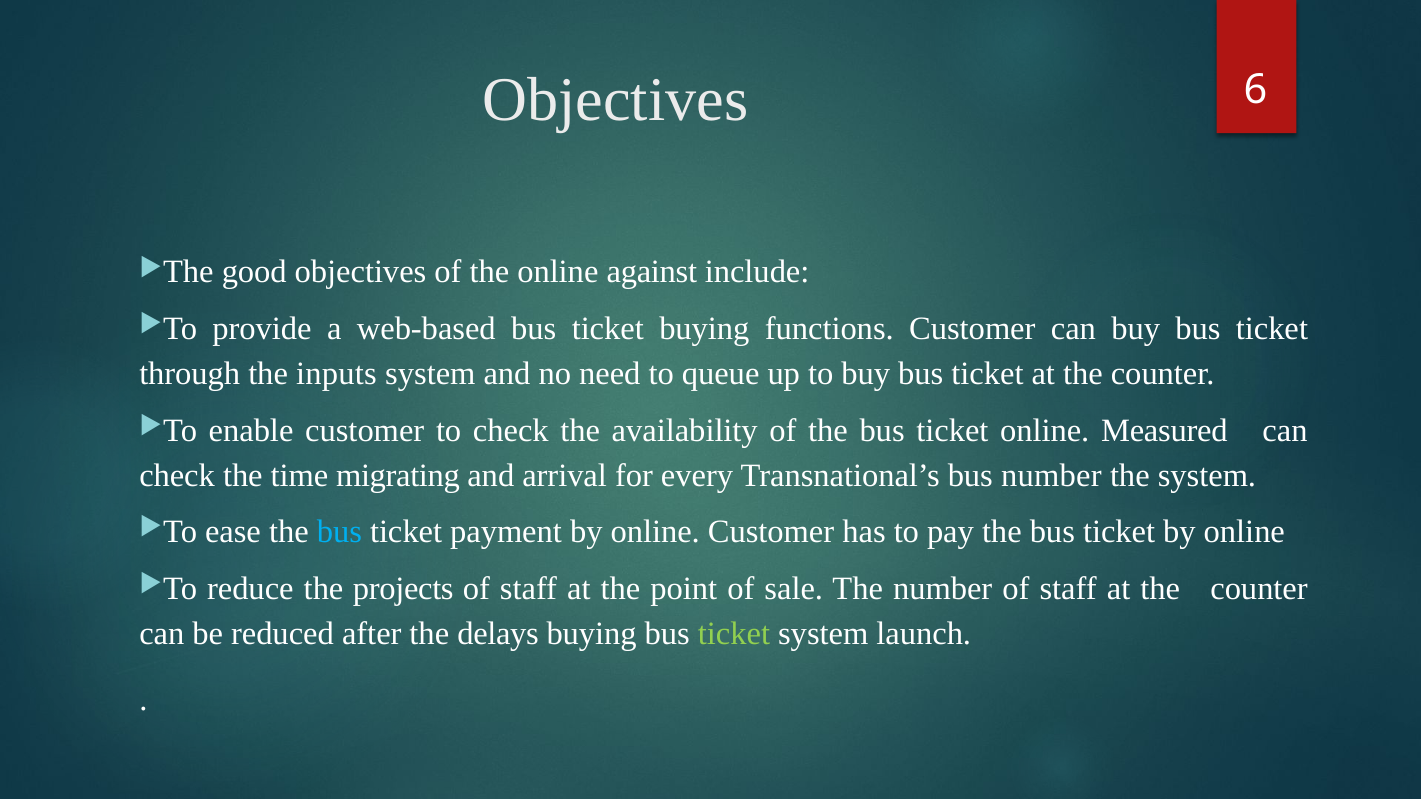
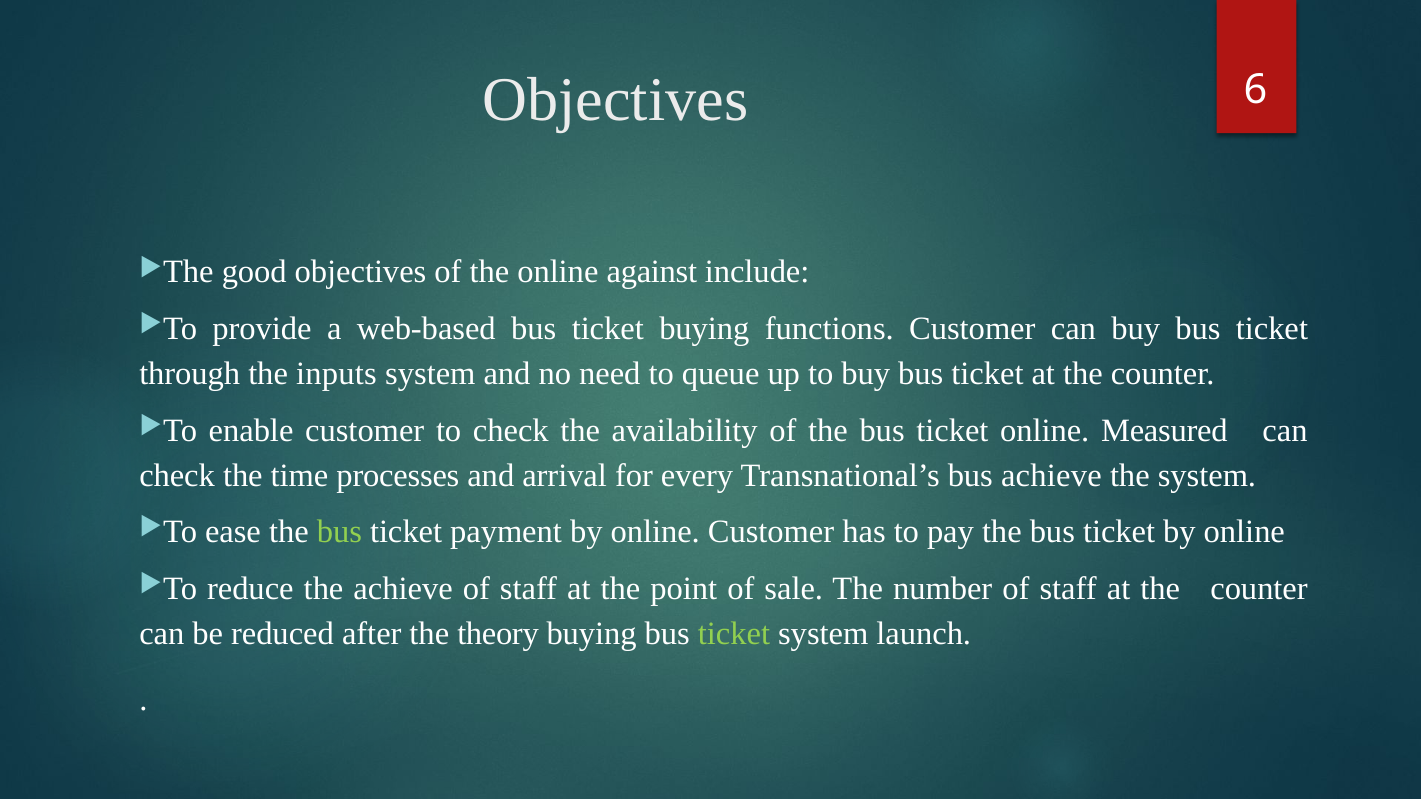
migrating: migrating -> processes
bus number: number -> achieve
bus at (339, 532) colour: light blue -> light green
the projects: projects -> achieve
delays: delays -> theory
